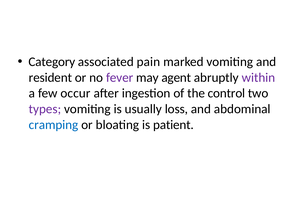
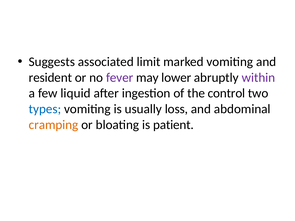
Category: Category -> Suggests
pain: pain -> limit
agent: agent -> lower
occur: occur -> liquid
types colour: purple -> blue
cramping colour: blue -> orange
